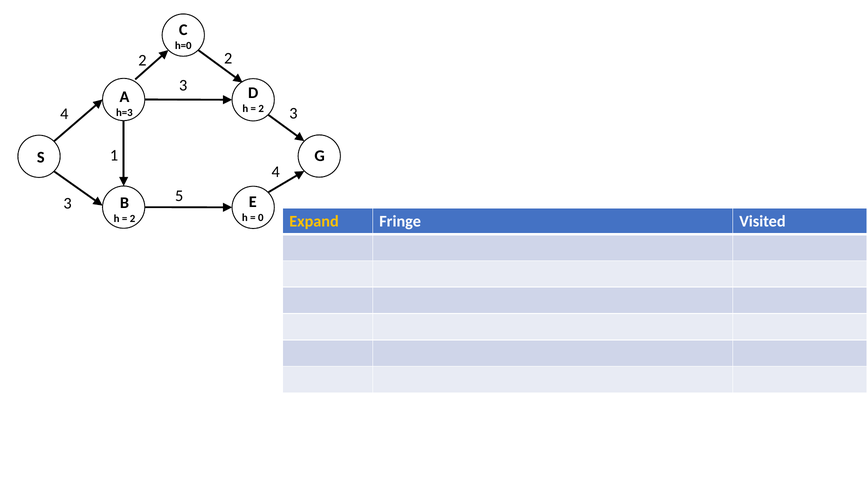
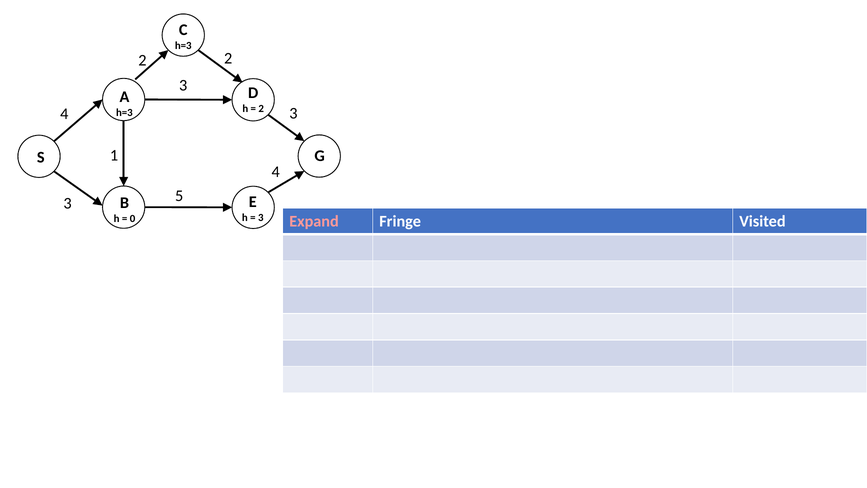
h=0 at (183, 46): h=0 -> h=3
0 at (261, 218): 0 -> 3
2 at (132, 219): 2 -> 0
Expand colour: yellow -> pink
